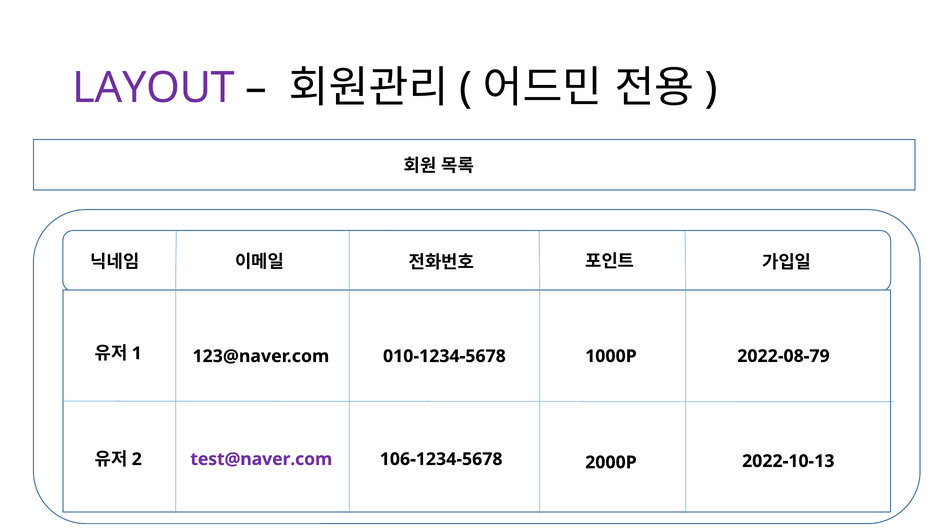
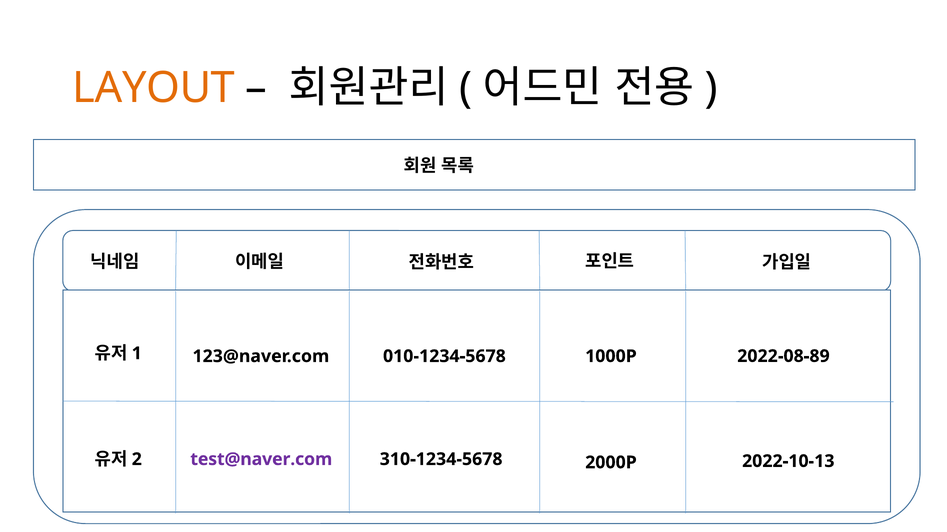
LAYOUT colour: purple -> orange
2022-08-79: 2022-08-79 -> 2022-08-89
106-1234-5678: 106-1234-5678 -> 310-1234-5678
